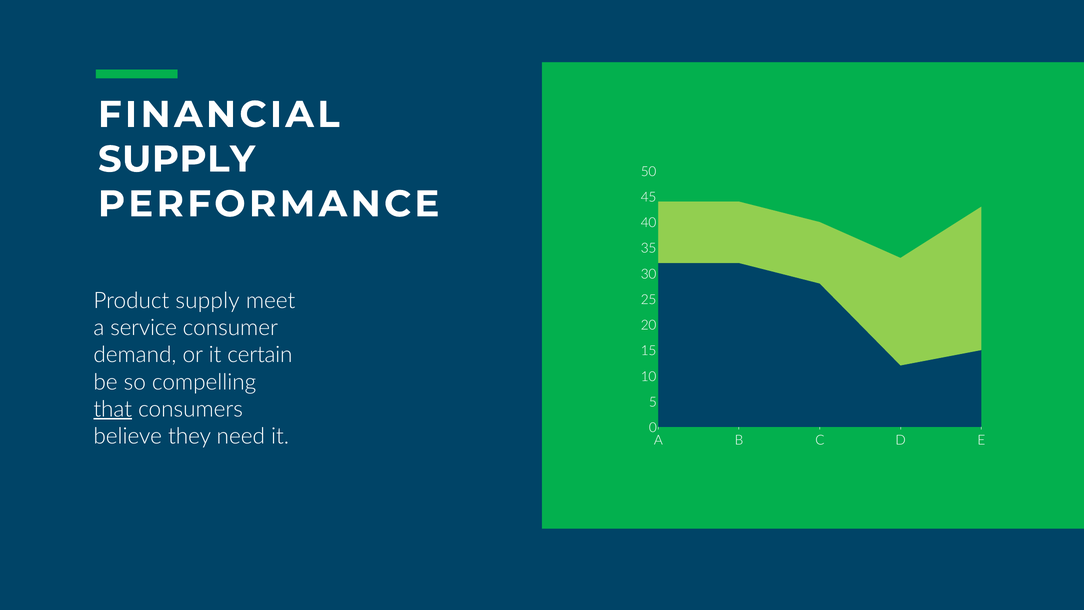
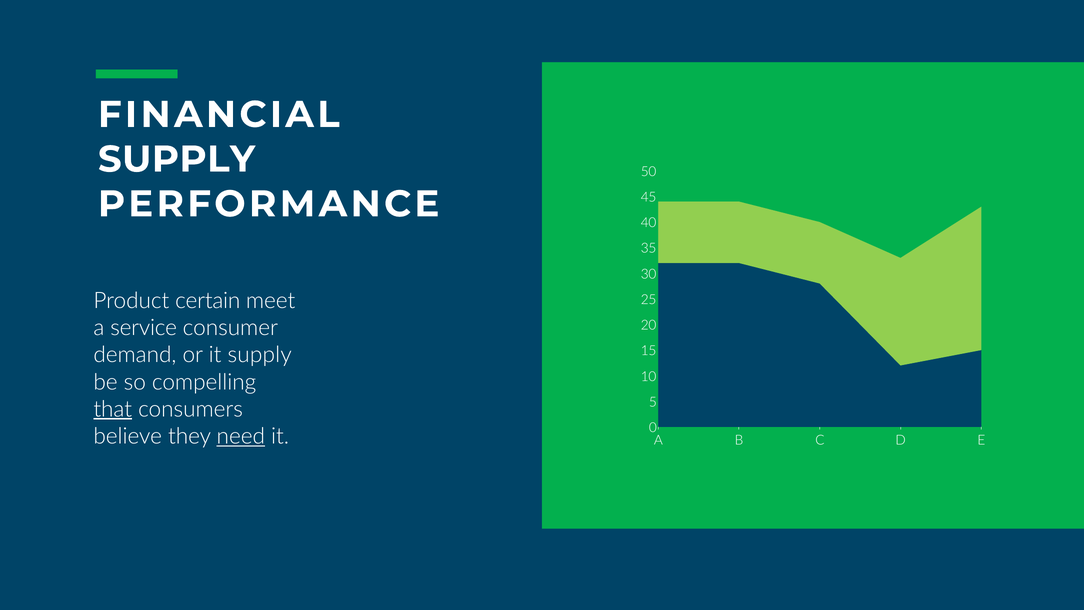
Product supply: supply -> certain
it certain: certain -> supply
need underline: none -> present
